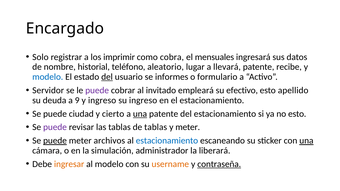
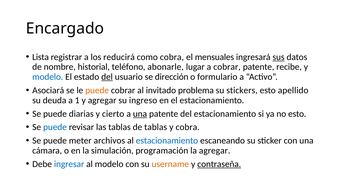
Solo: Solo -> Lista
imprimir: imprimir -> reducirá
sus underline: none -> present
aleatorio: aleatorio -> abonarle
a llevará: llevará -> cobrar
informes: informes -> dirección
Servidor: Servidor -> Asociará
puede at (97, 90) colour: purple -> orange
empleará: empleará -> problema
efectivo: efectivo -> stickers
9: 9 -> 1
y ingreso: ingreso -> agregar
ciudad: ciudad -> diarias
puede at (55, 127) colour: purple -> blue
y meter: meter -> cobra
puede at (55, 141) underline: present -> none
una at (306, 141) underline: present -> none
administrador: administrador -> programación
la liberará: liberará -> agregar
ingresar colour: orange -> blue
